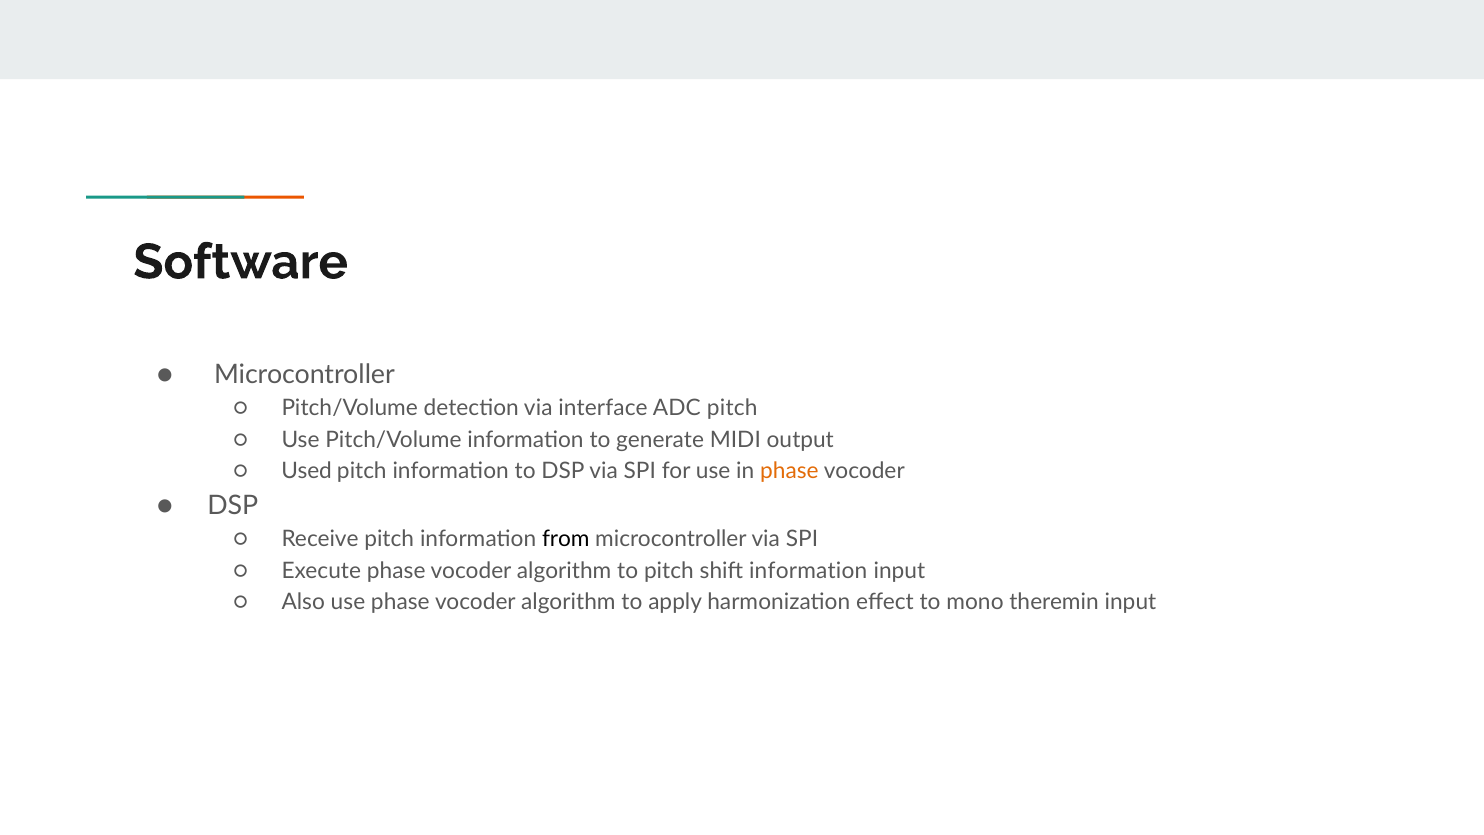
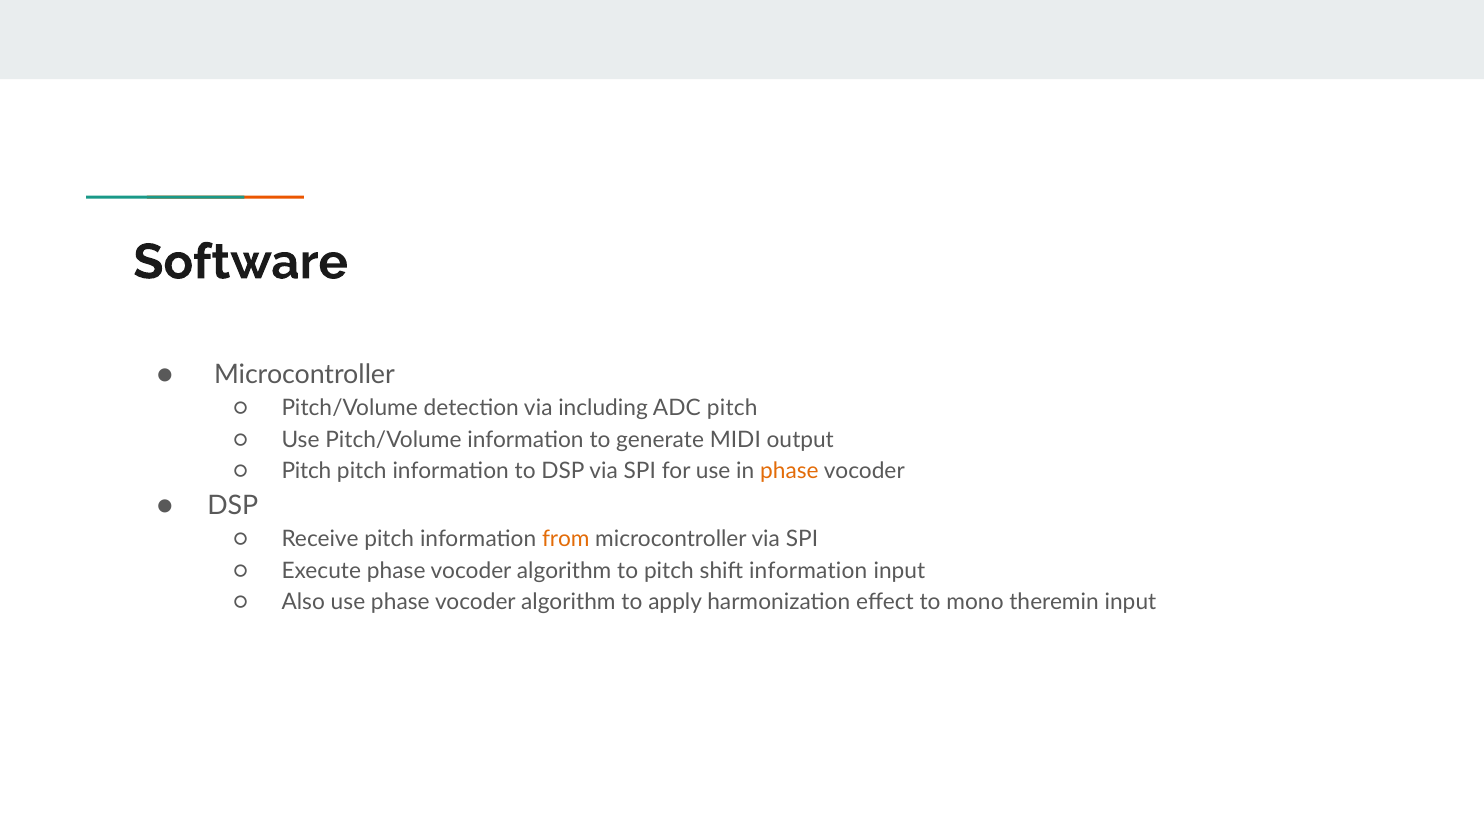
interface: interface -> including
Used at (306, 471): Used -> Pitch
from colour: black -> orange
